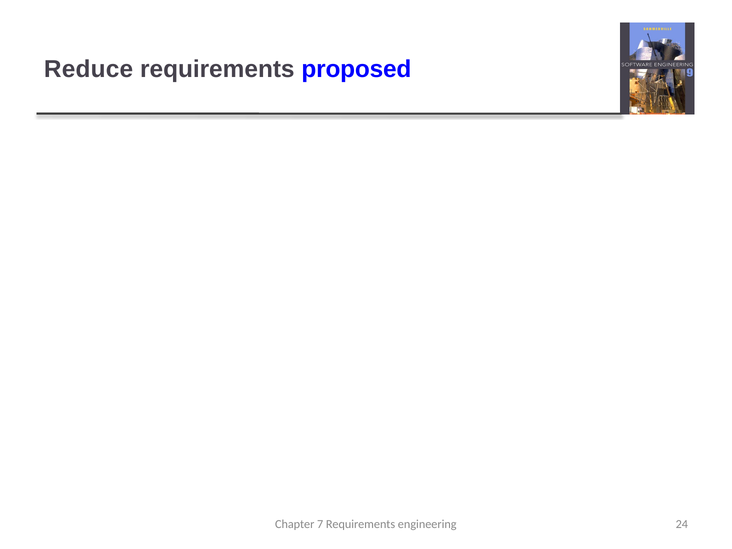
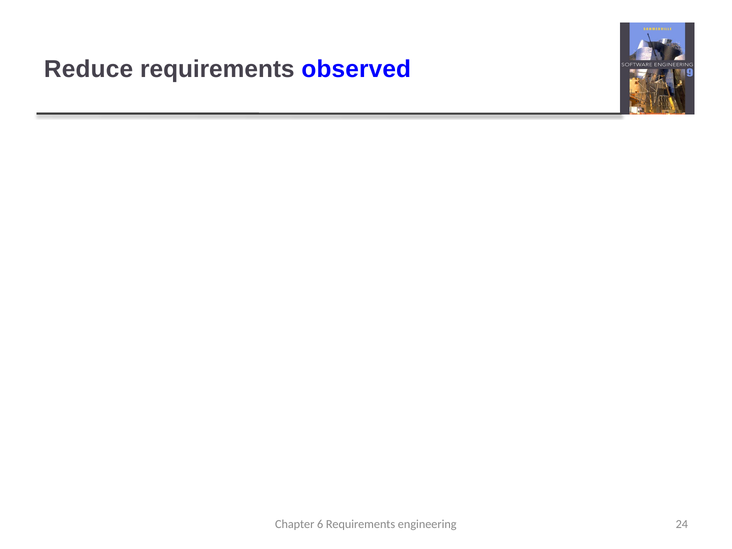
proposed: proposed -> observed
7: 7 -> 6
